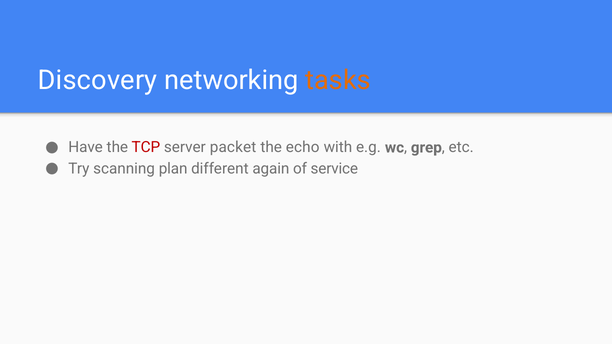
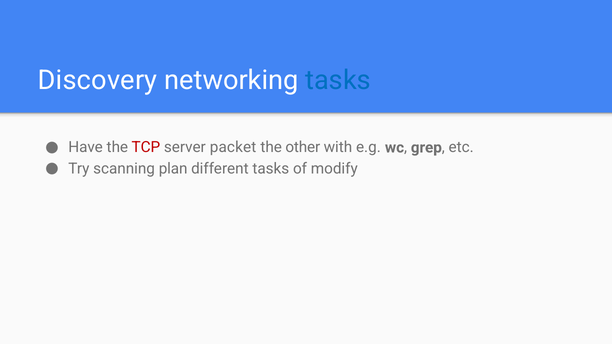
tasks at (338, 80) colour: orange -> blue
echo: echo -> other
different again: again -> tasks
service: service -> modify
